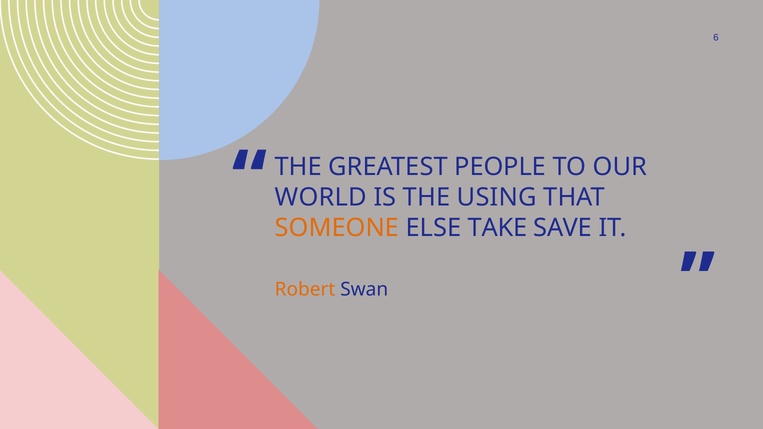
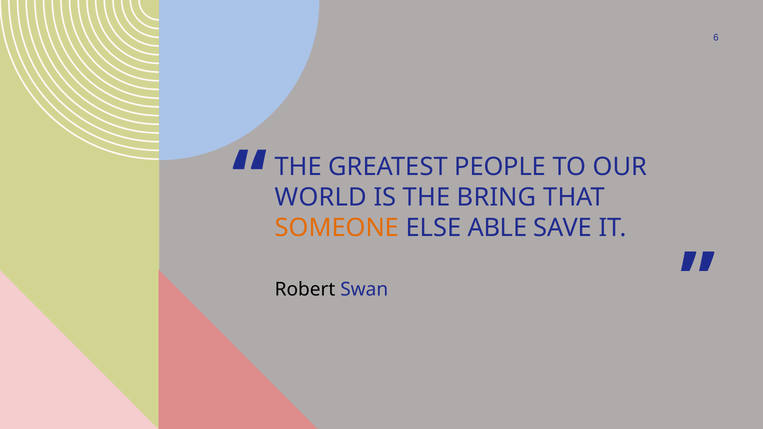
USING: USING -> BRING
TAKE: TAKE -> ABLE
Robert colour: orange -> black
